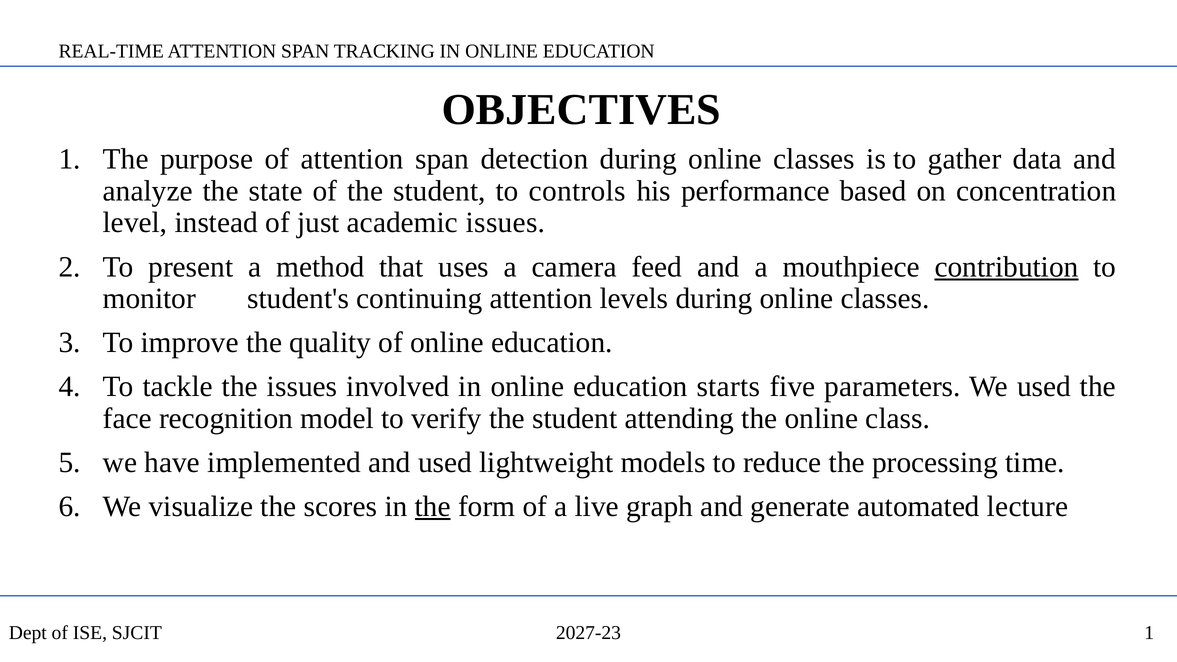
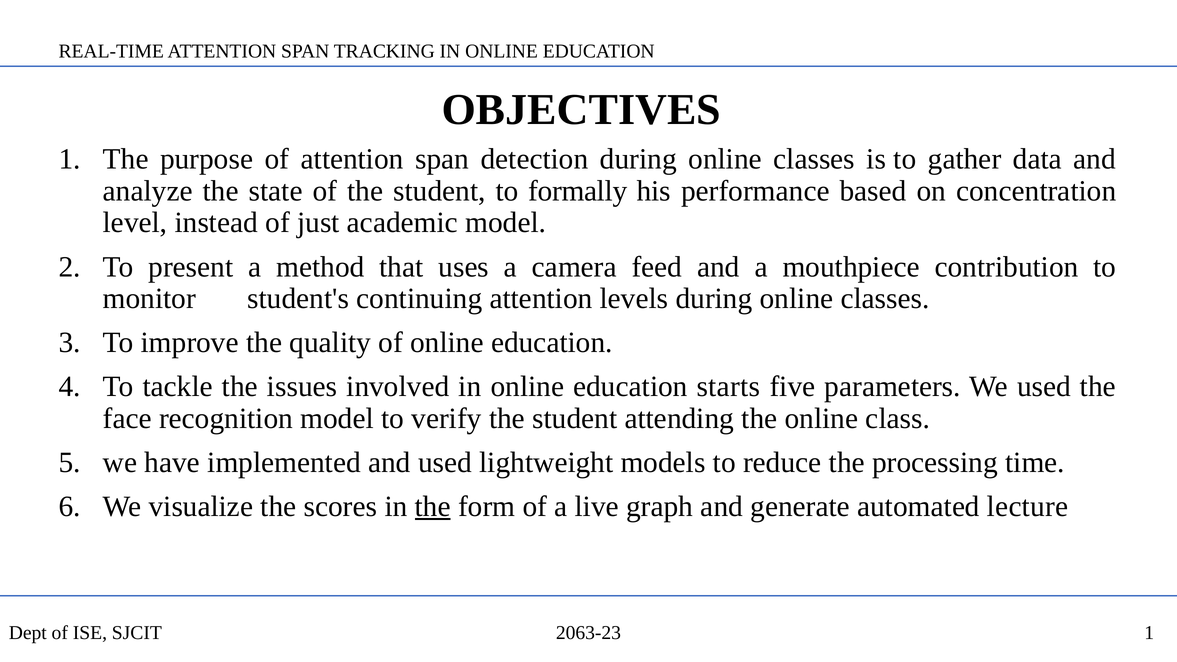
controls: controls -> formally
academic issues: issues -> model
contribution underline: present -> none
2027-23: 2027-23 -> 2063-23
